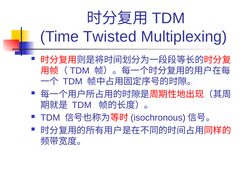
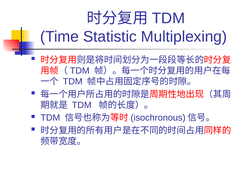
Twisted: Twisted -> Statistic
